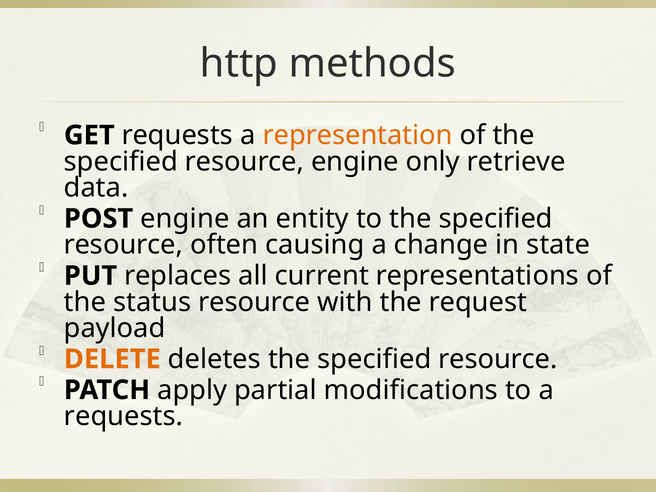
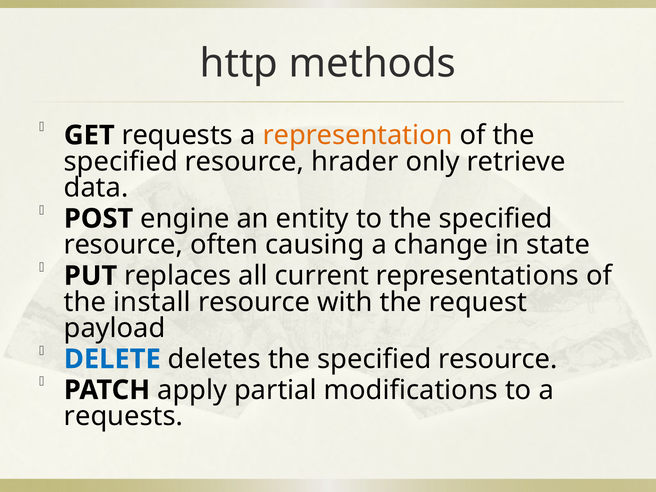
resource engine: engine -> hrader
status: status -> install
DELETE colour: orange -> blue
